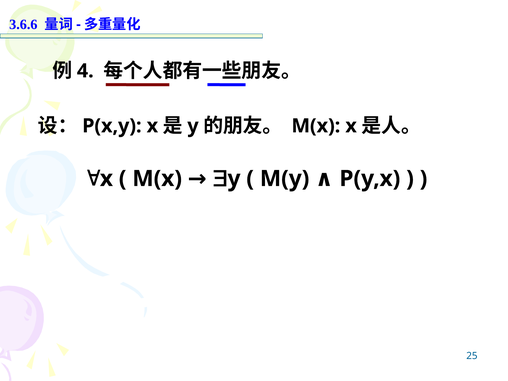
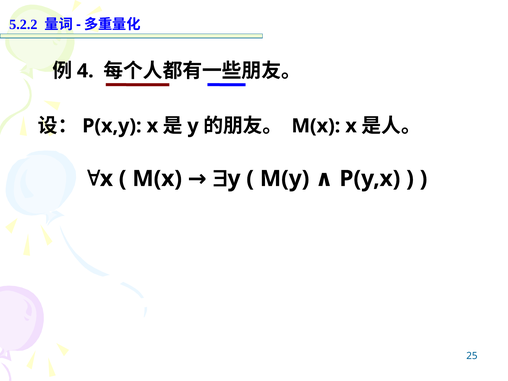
3.6.6: 3.6.6 -> 5.2.2
